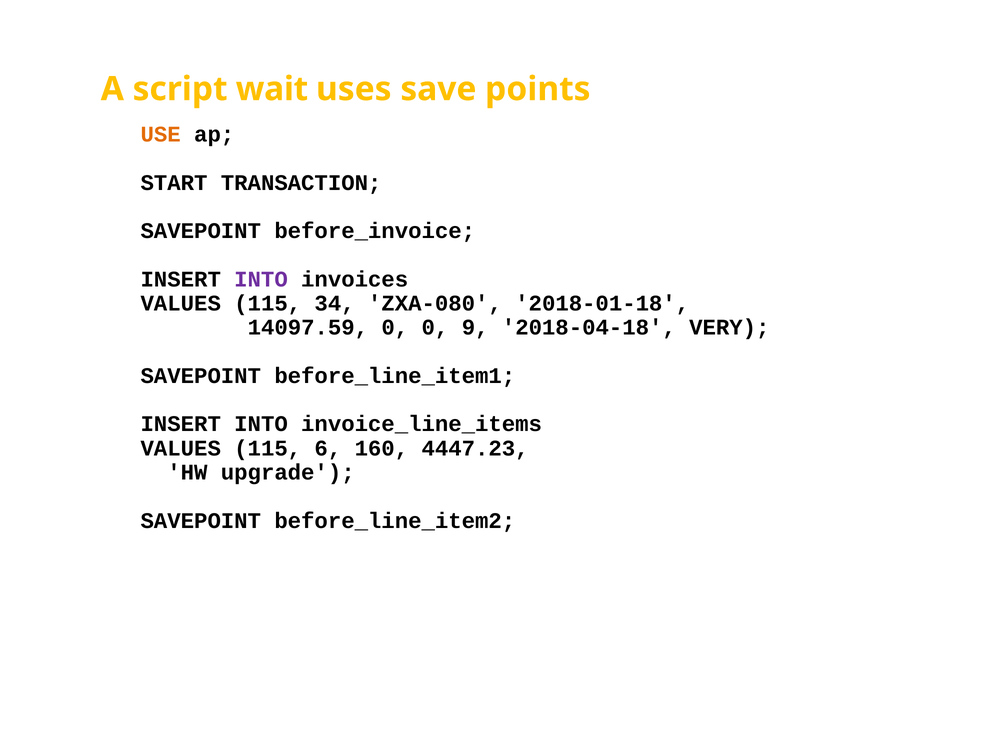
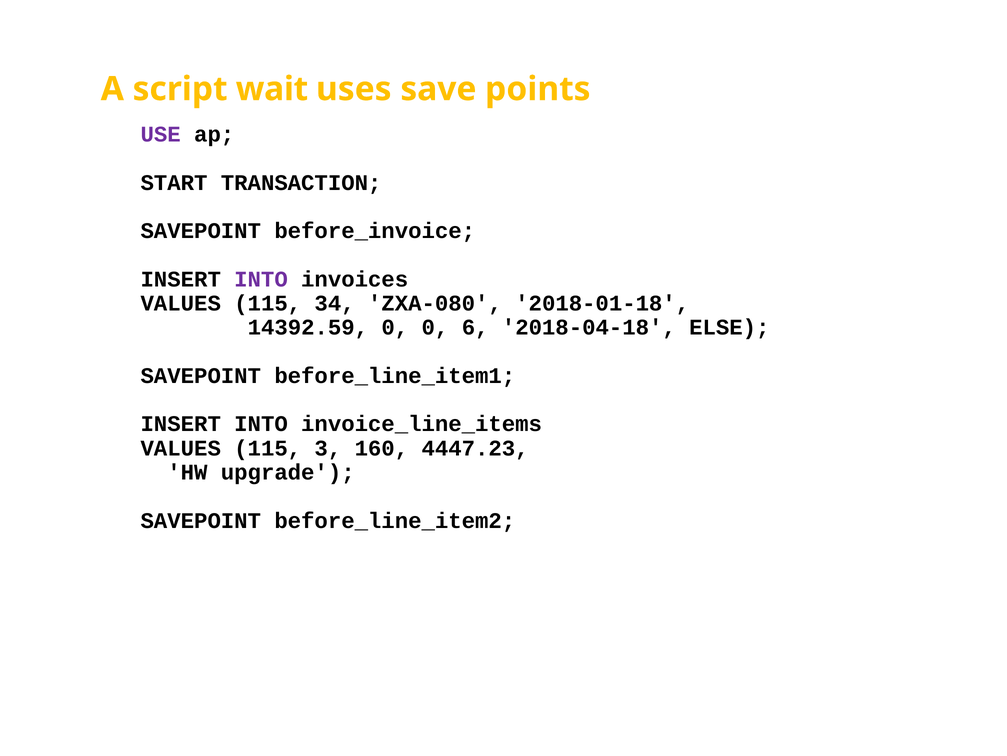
USE colour: orange -> purple
14097.59: 14097.59 -> 14392.59
9: 9 -> 6
VERY: VERY -> ELSE
6: 6 -> 3
